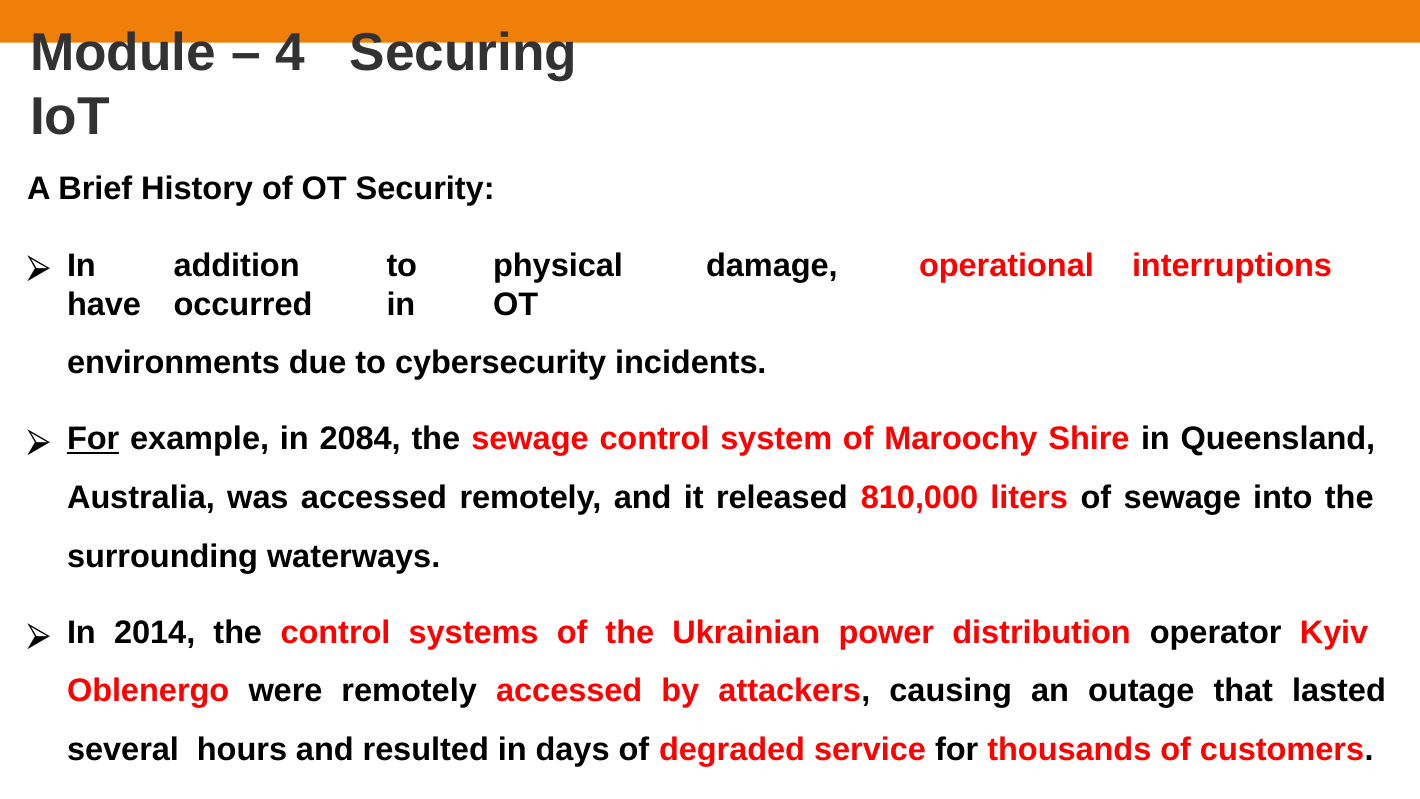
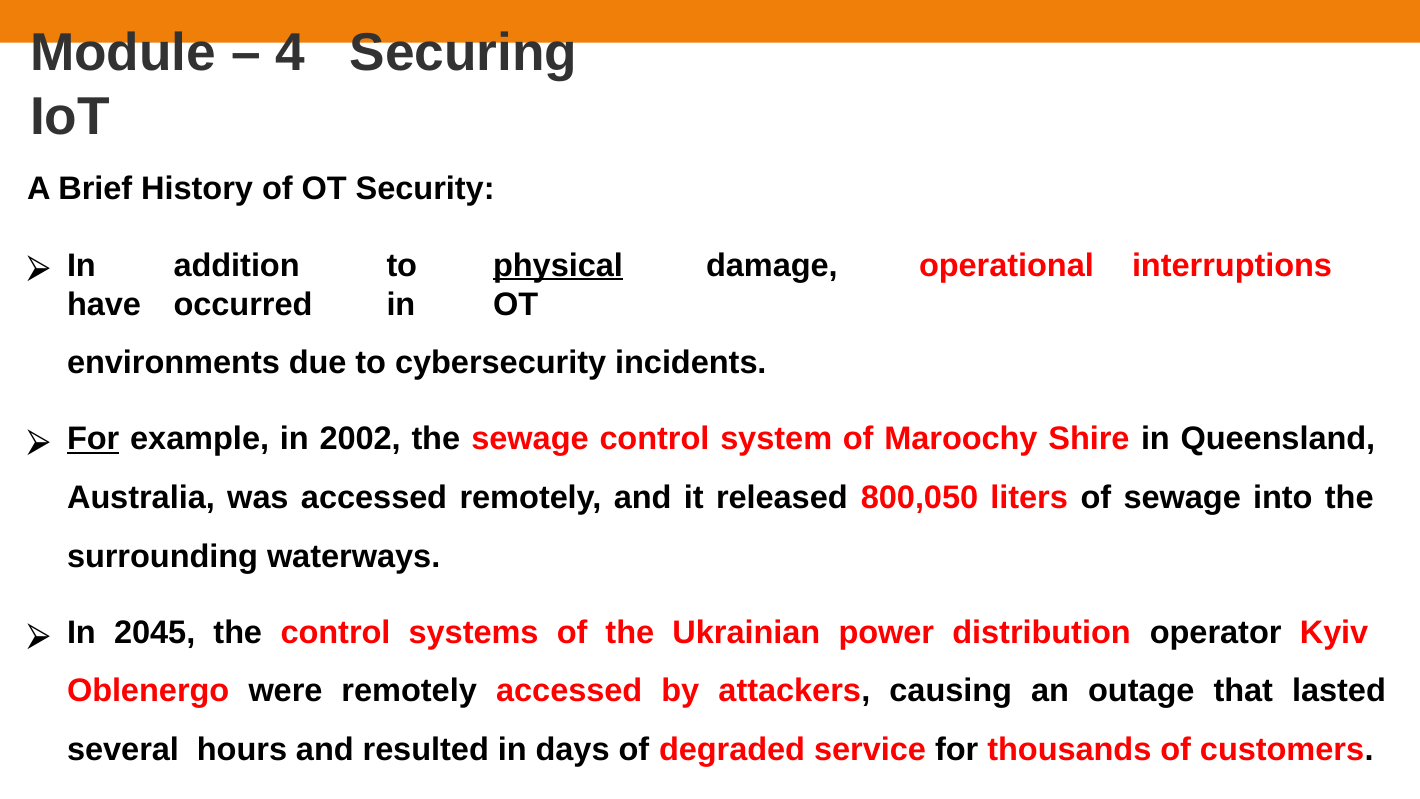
physical underline: none -> present
2084: 2084 -> 2002
810,000: 810,000 -> 800,050
2014: 2014 -> 2045
